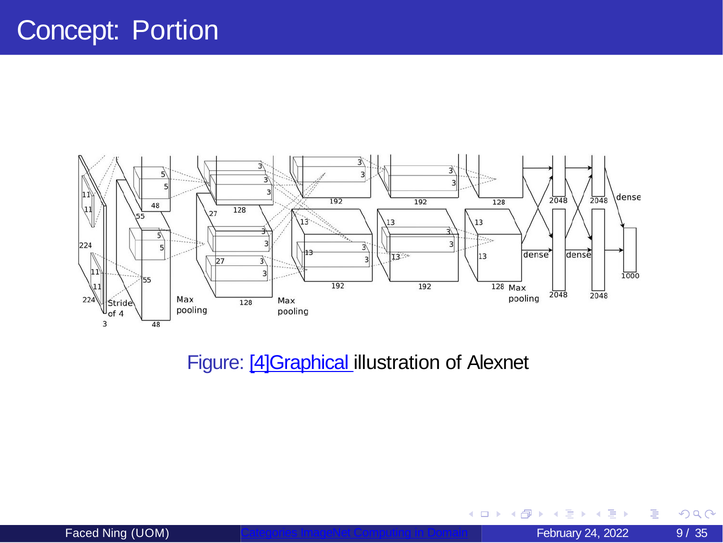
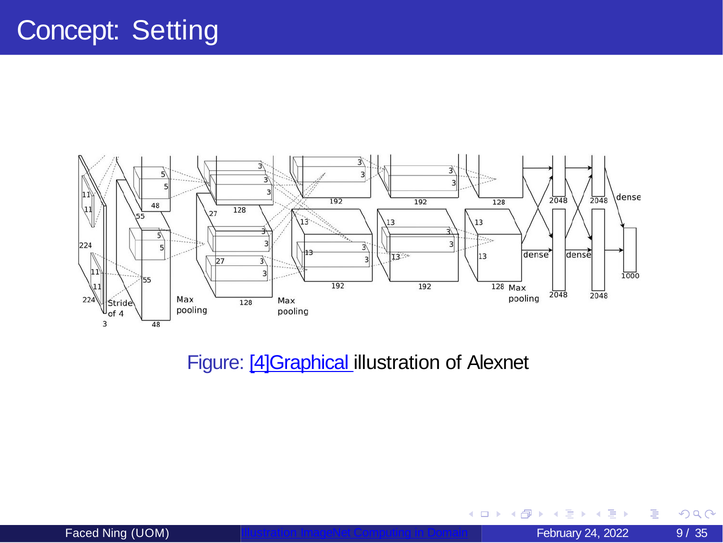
Portion: Portion -> Setting
UOM Categories: Categories -> Illustration
